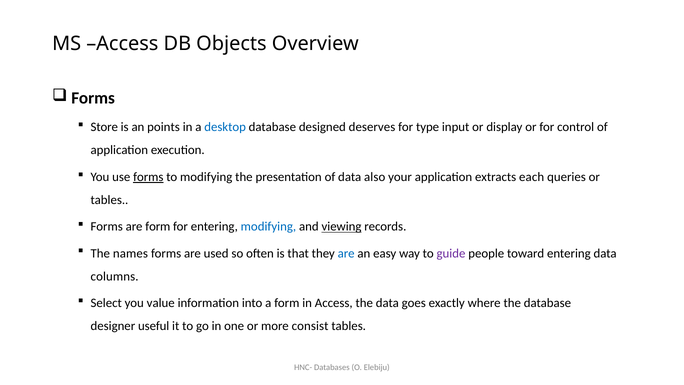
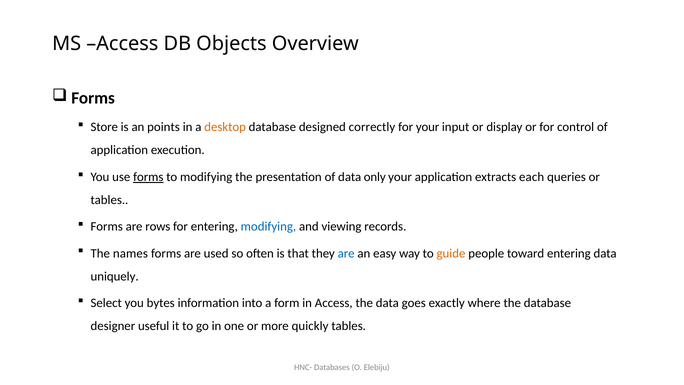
desktop colour: blue -> orange
deserves: deserves -> correctly
for type: type -> your
also: also -> only
are form: form -> rows
viewing underline: present -> none
guide colour: purple -> orange
columns: columns -> uniquely
value: value -> bytes
consist: consist -> quickly
